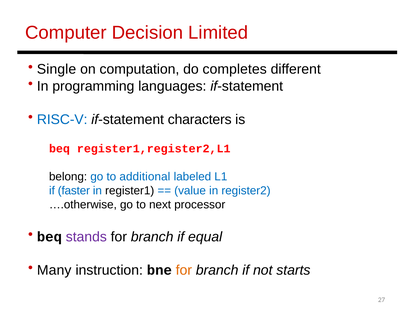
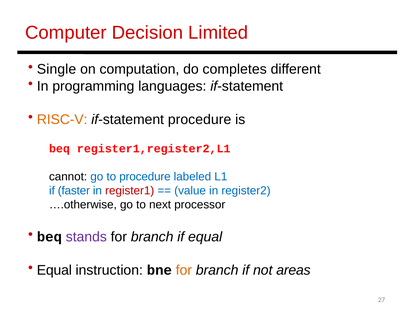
RISC-V colour: blue -> orange
if-statement characters: characters -> procedure
belong: belong -> cannot
to additional: additional -> procedure
register1 colour: black -> red
Many at (54, 270): Many -> Equal
starts: starts -> areas
